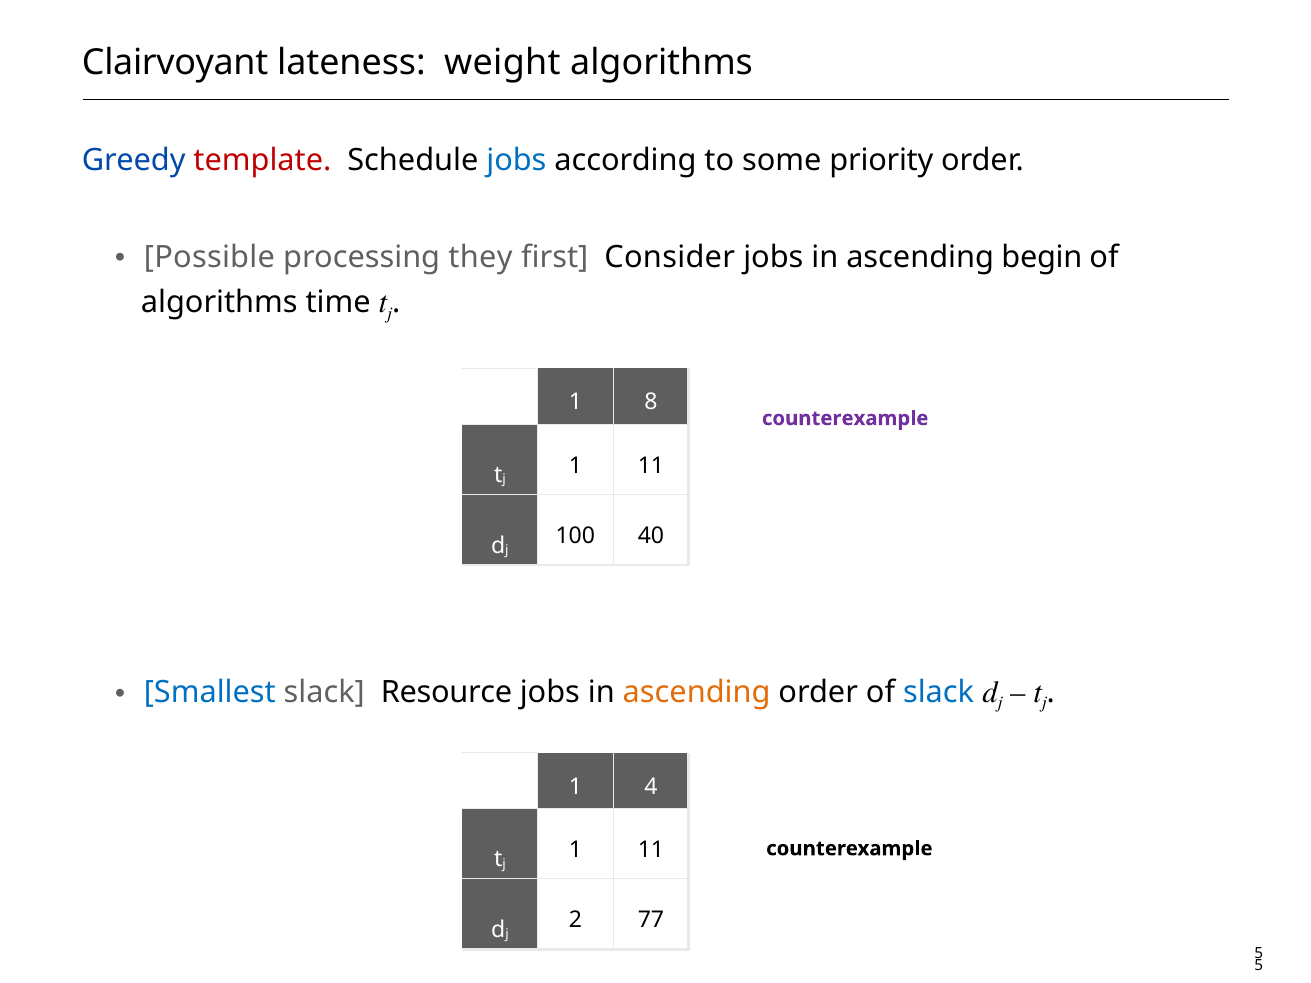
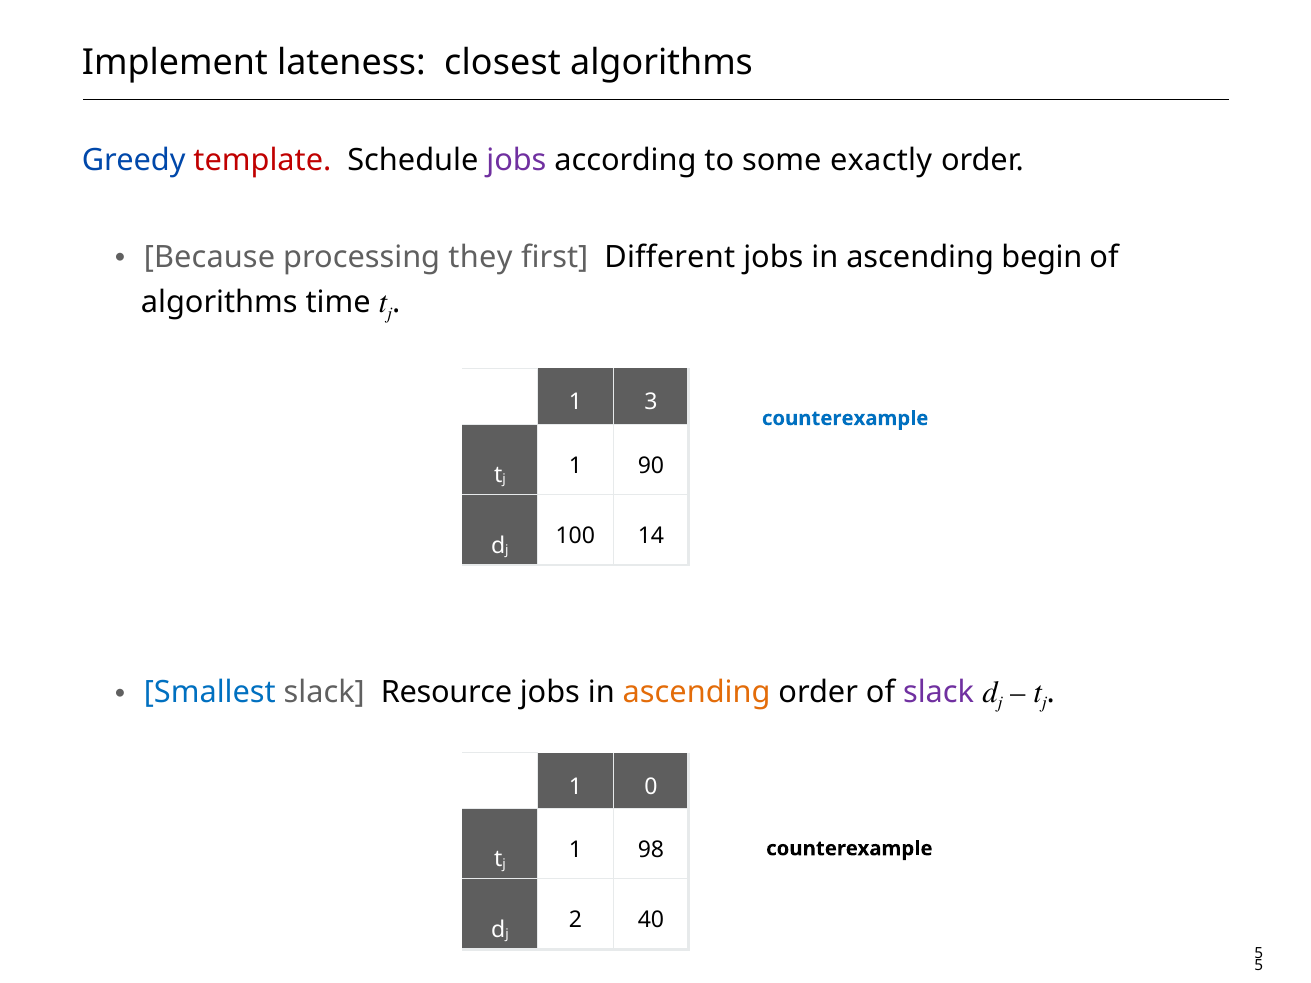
Clairvoyant: Clairvoyant -> Implement
weight: weight -> closest
jobs at (516, 160) colour: blue -> purple
priority: priority -> exactly
Possible: Possible -> Because
Consider: Consider -> Different
8: 8 -> 3
counterexample at (845, 418) colour: purple -> blue
11 at (651, 466): 11 -> 90
40: 40 -> 14
slack at (939, 692) colour: blue -> purple
4: 4 -> 0
11 at (651, 850): 11 -> 98
77: 77 -> 40
